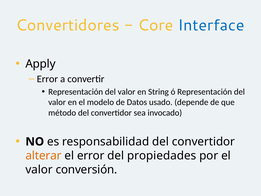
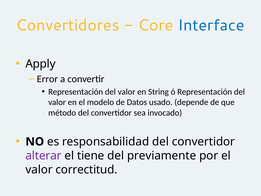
alterar colour: orange -> purple
el error: error -> tiene
propiedades: propiedades -> previamente
conversión: conversión -> correctitud
